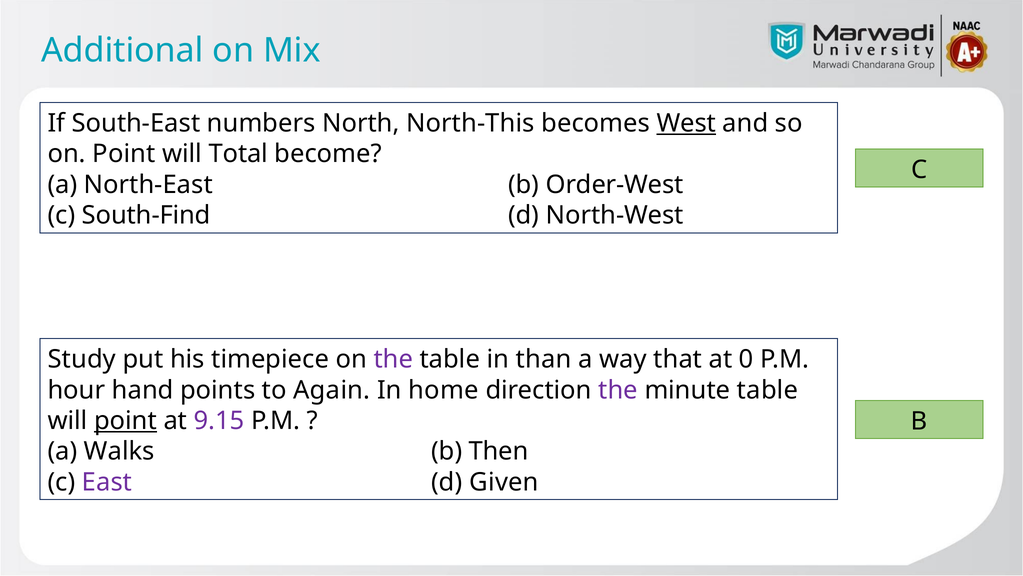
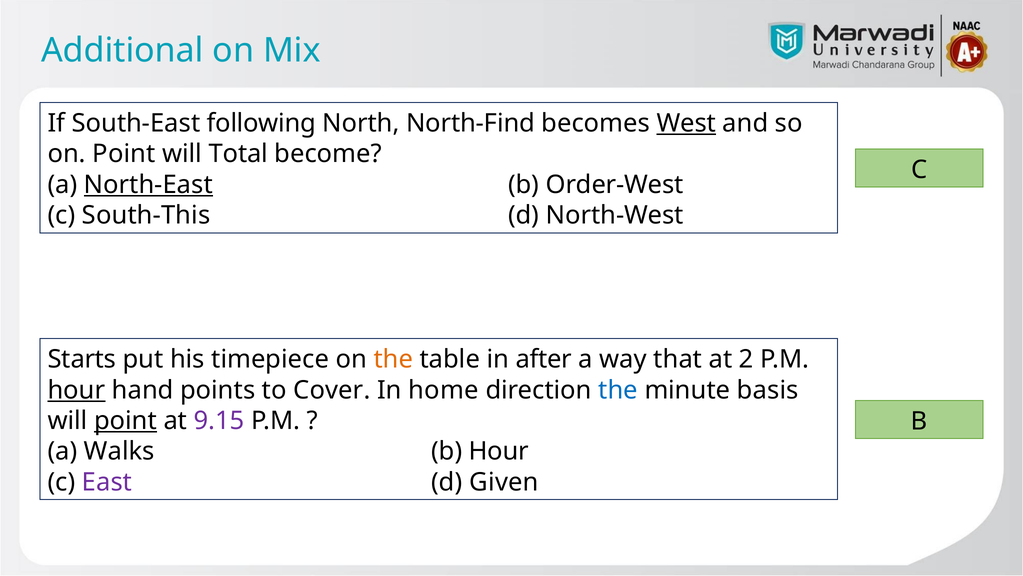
numbers: numbers -> following
North-This: North-This -> North-Find
North-East underline: none -> present
South-Find: South-Find -> South-This
Study: Study -> Starts
the at (393, 359) colour: purple -> orange
than: than -> after
0: 0 -> 2
hour at (76, 390) underline: none -> present
Again: Again -> Cover
the at (618, 390) colour: purple -> blue
minute table: table -> basis
b Then: Then -> Hour
